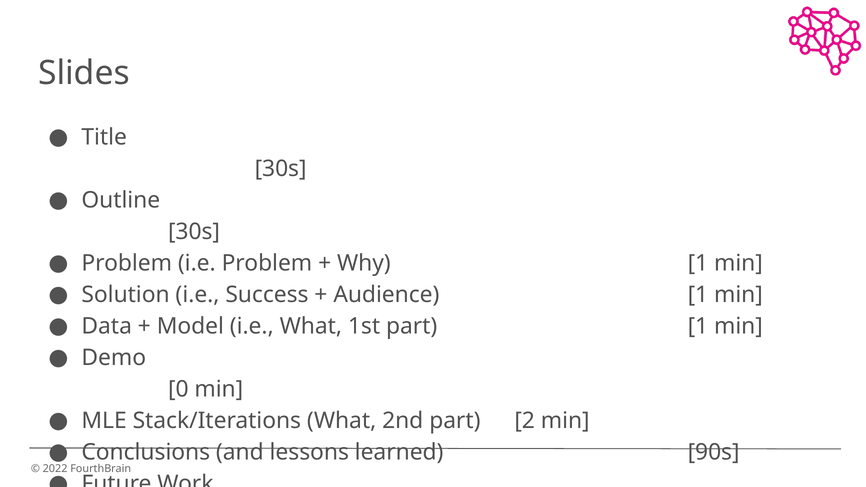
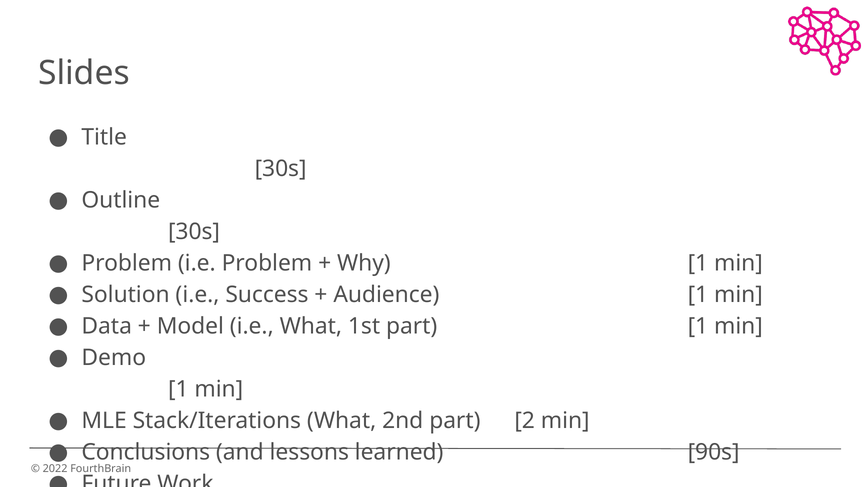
0 at (178, 389): 0 -> 1
